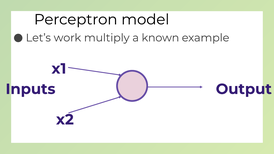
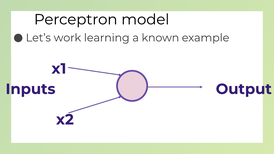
multiply: multiply -> learning
